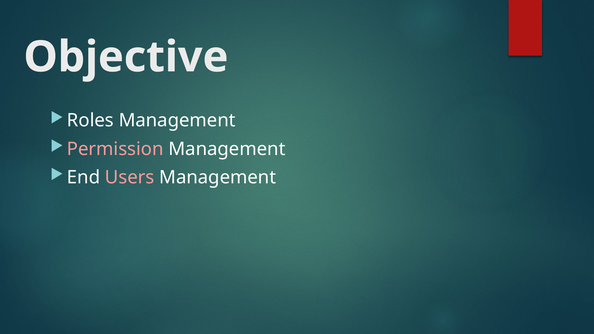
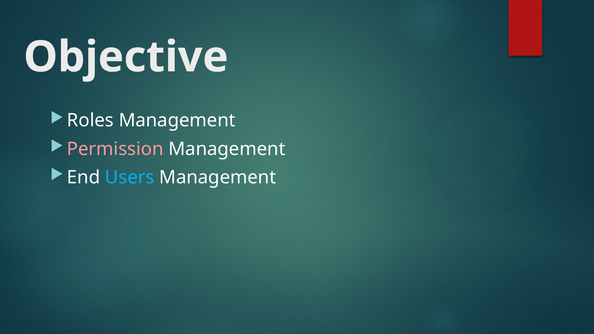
Users colour: pink -> light blue
